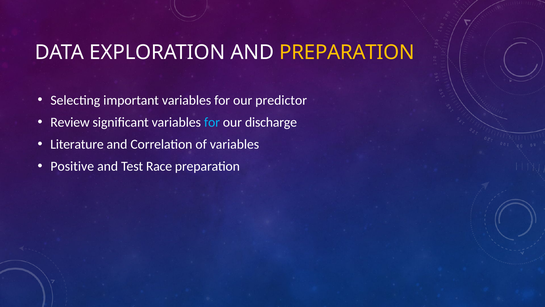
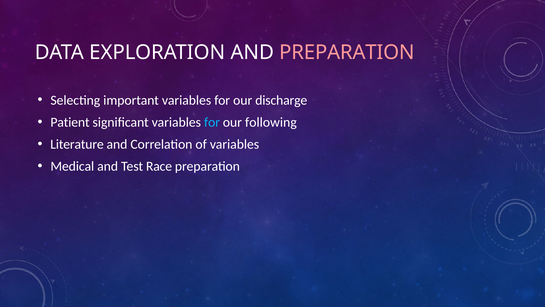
PREPARATION at (347, 52) colour: yellow -> pink
predictor: predictor -> discharge
Review: Review -> Patient
discharge: discharge -> following
Positive: Positive -> Medical
